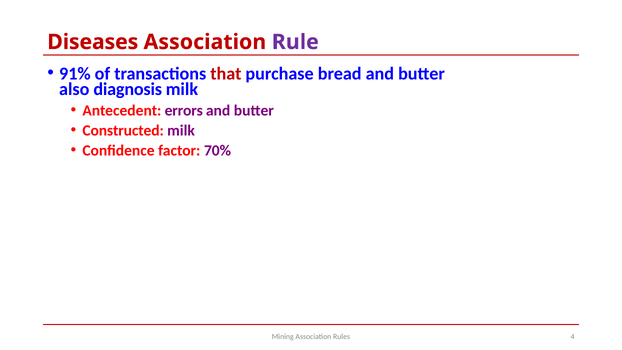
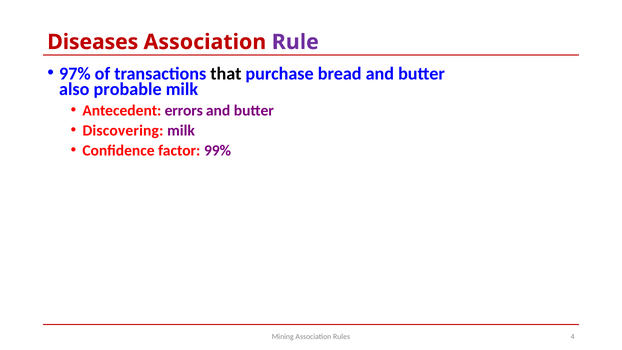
91%: 91% -> 97%
that colour: red -> black
diagnosis: diagnosis -> probable
Constructed: Constructed -> Discovering
70%: 70% -> 99%
